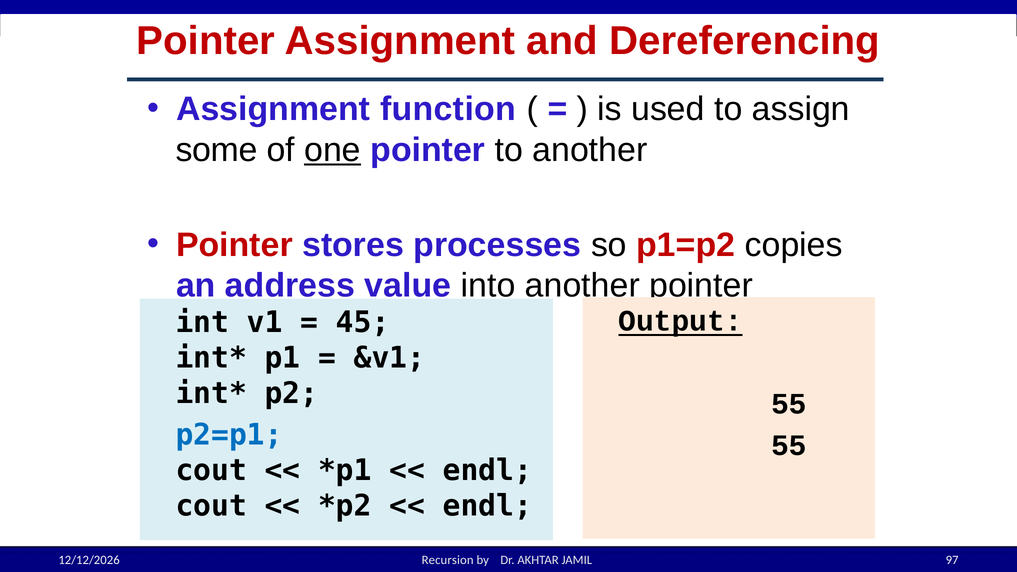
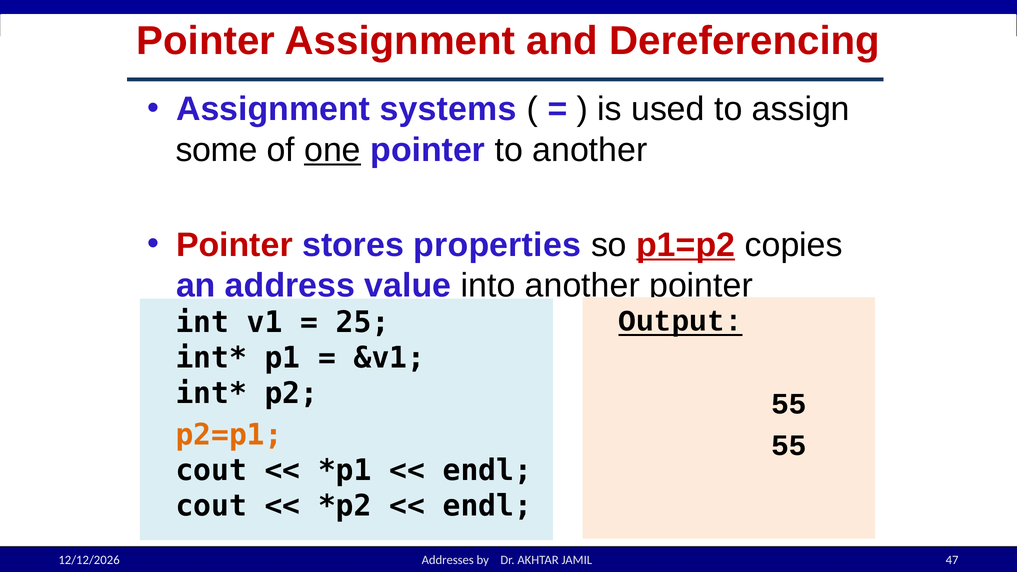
function: function -> systems
processes: processes -> properties
p1=p2 underline: none -> present
45: 45 -> 25
p2=p1 colour: blue -> orange
Recursion: Recursion -> Addresses
97: 97 -> 47
